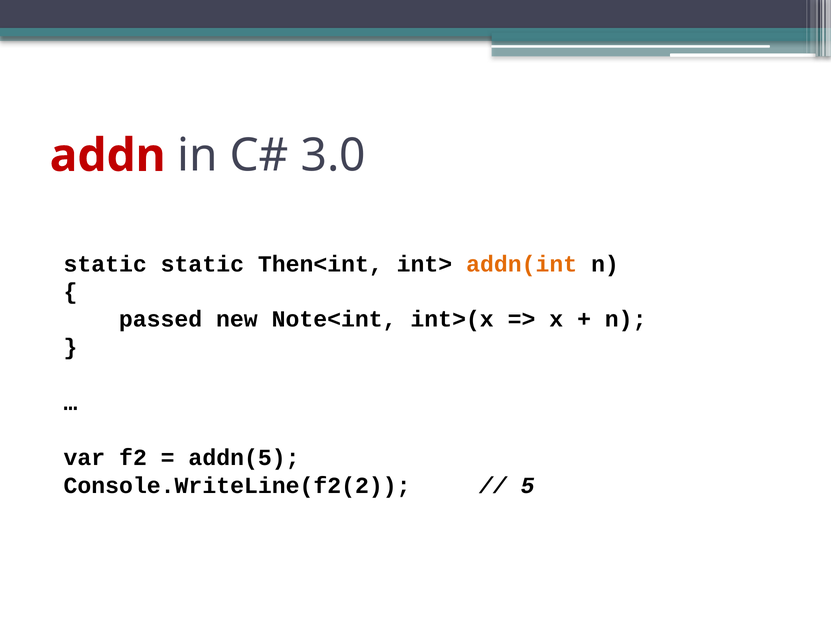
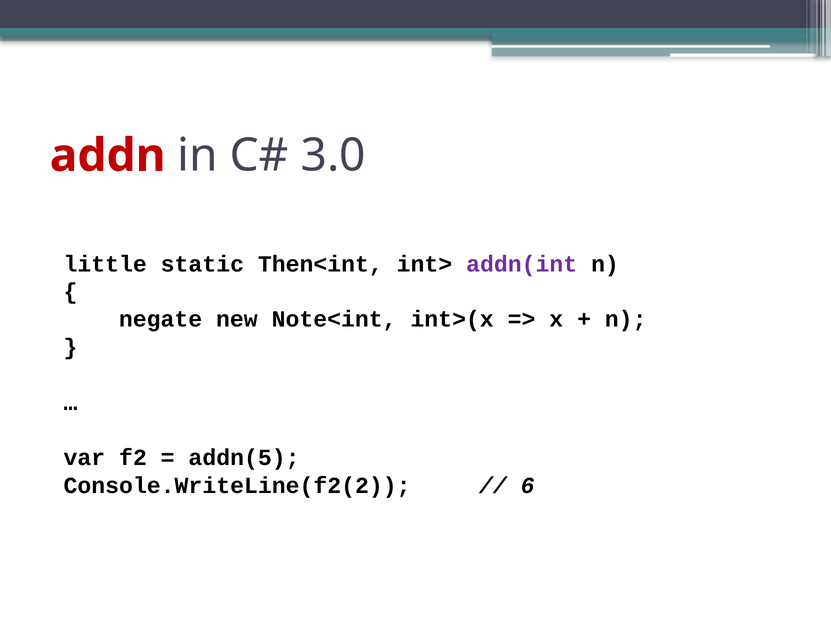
static at (105, 264): static -> little
addn(int colour: orange -> purple
passed: passed -> negate
5: 5 -> 6
